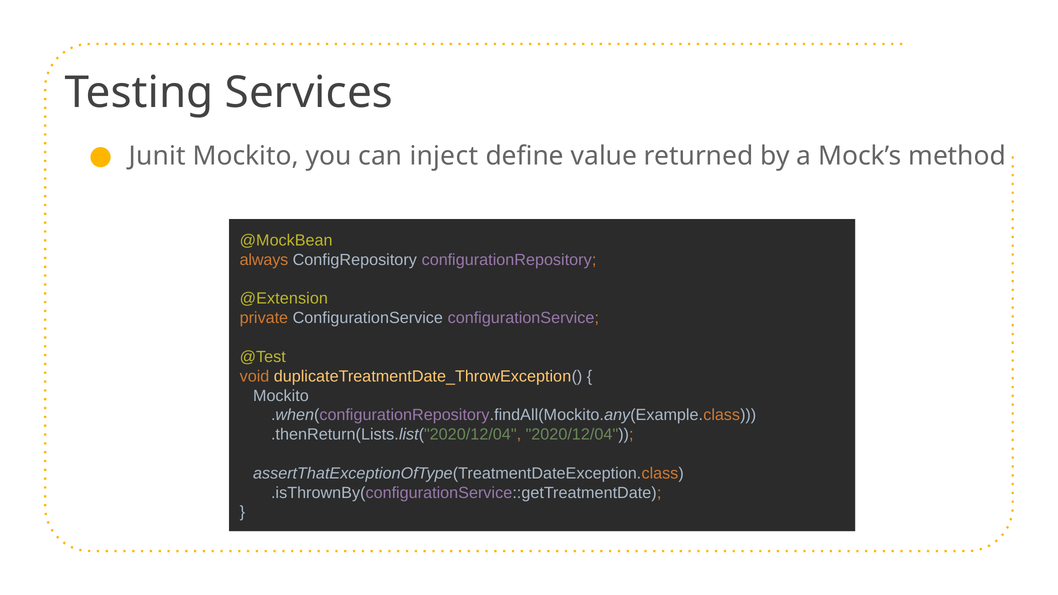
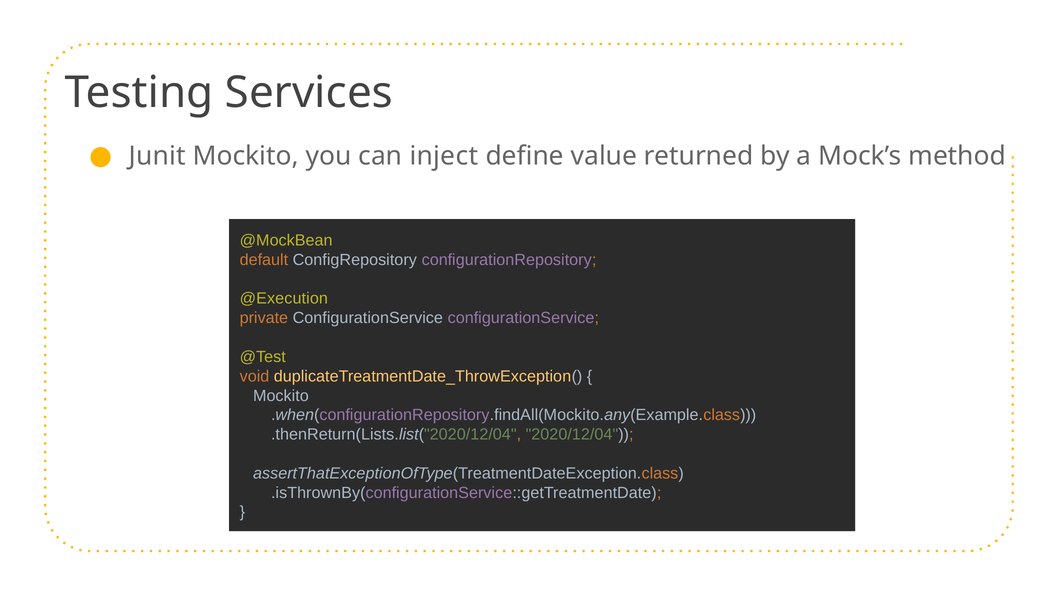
always: always -> default
@Extension: @Extension -> @Execution
